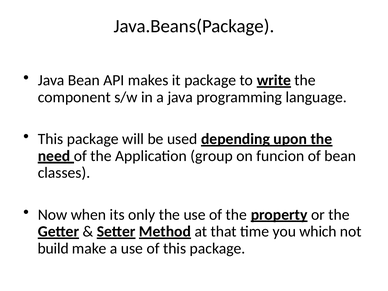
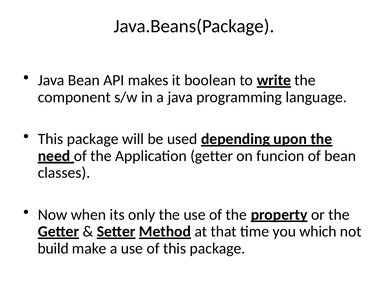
it package: package -> boolean
Application group: group -> getter
